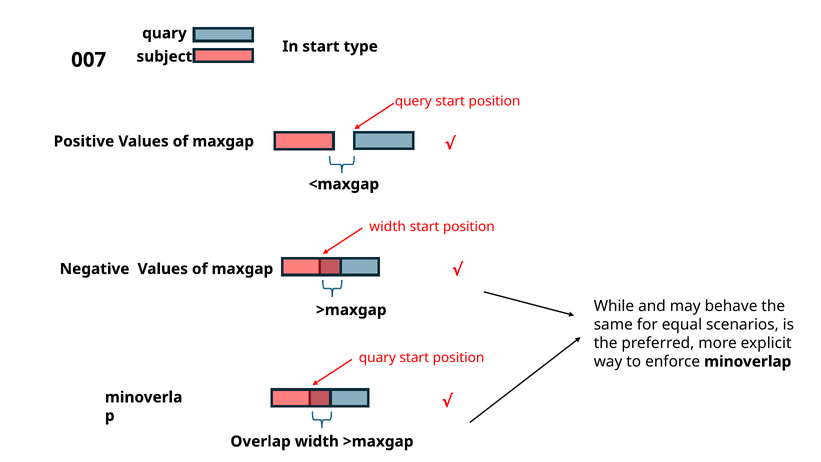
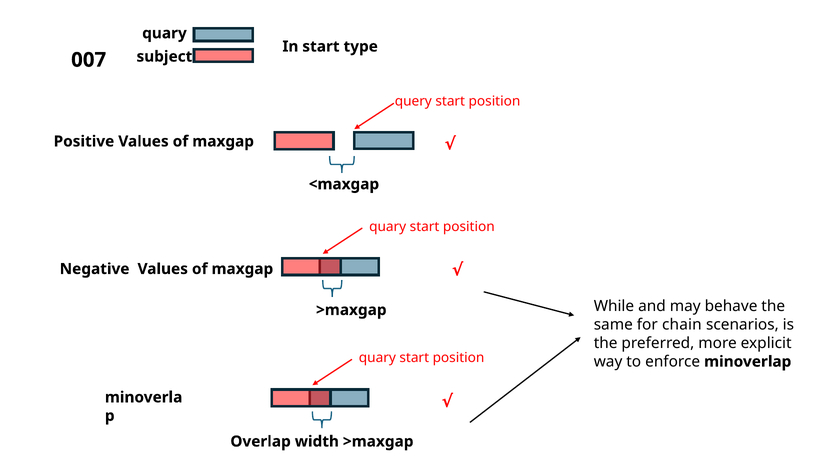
width at (388, 227): width -> quary
equal: equal -> chain
